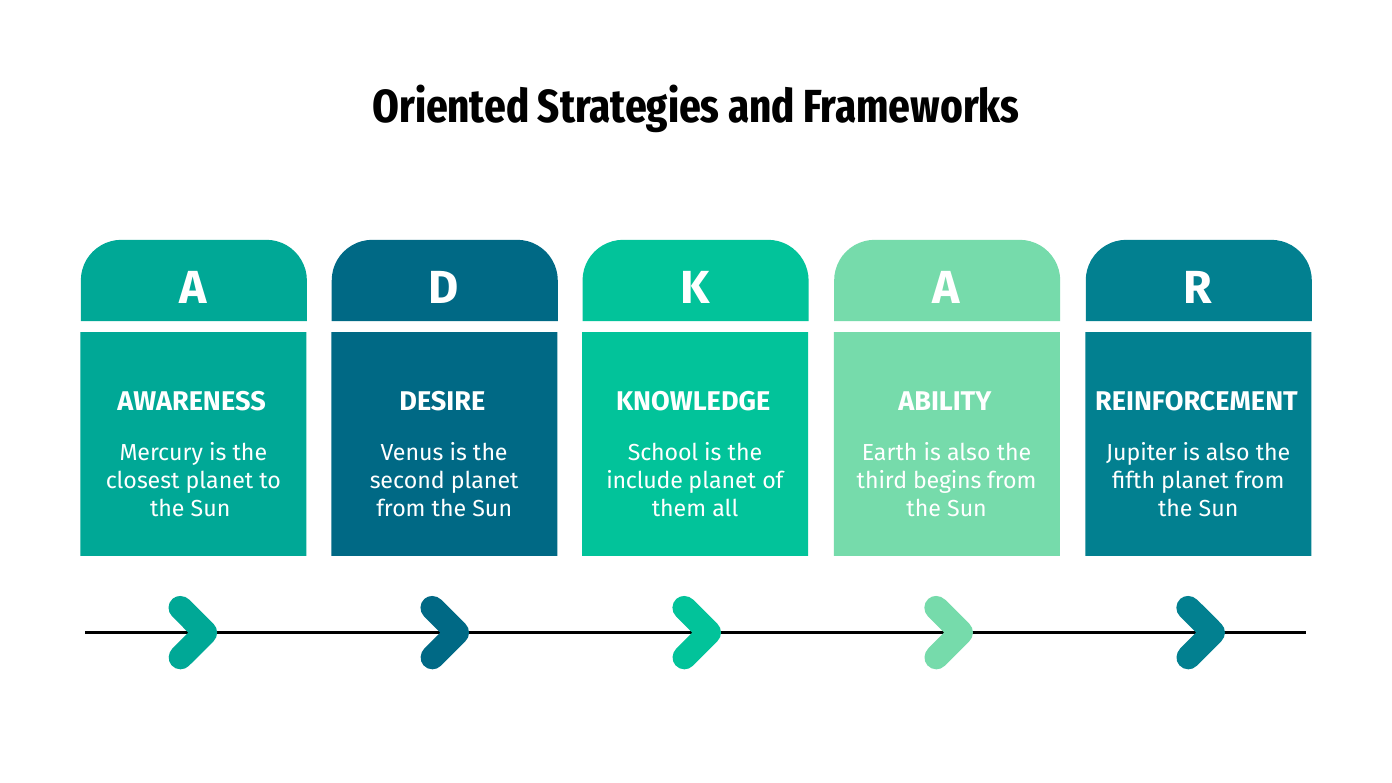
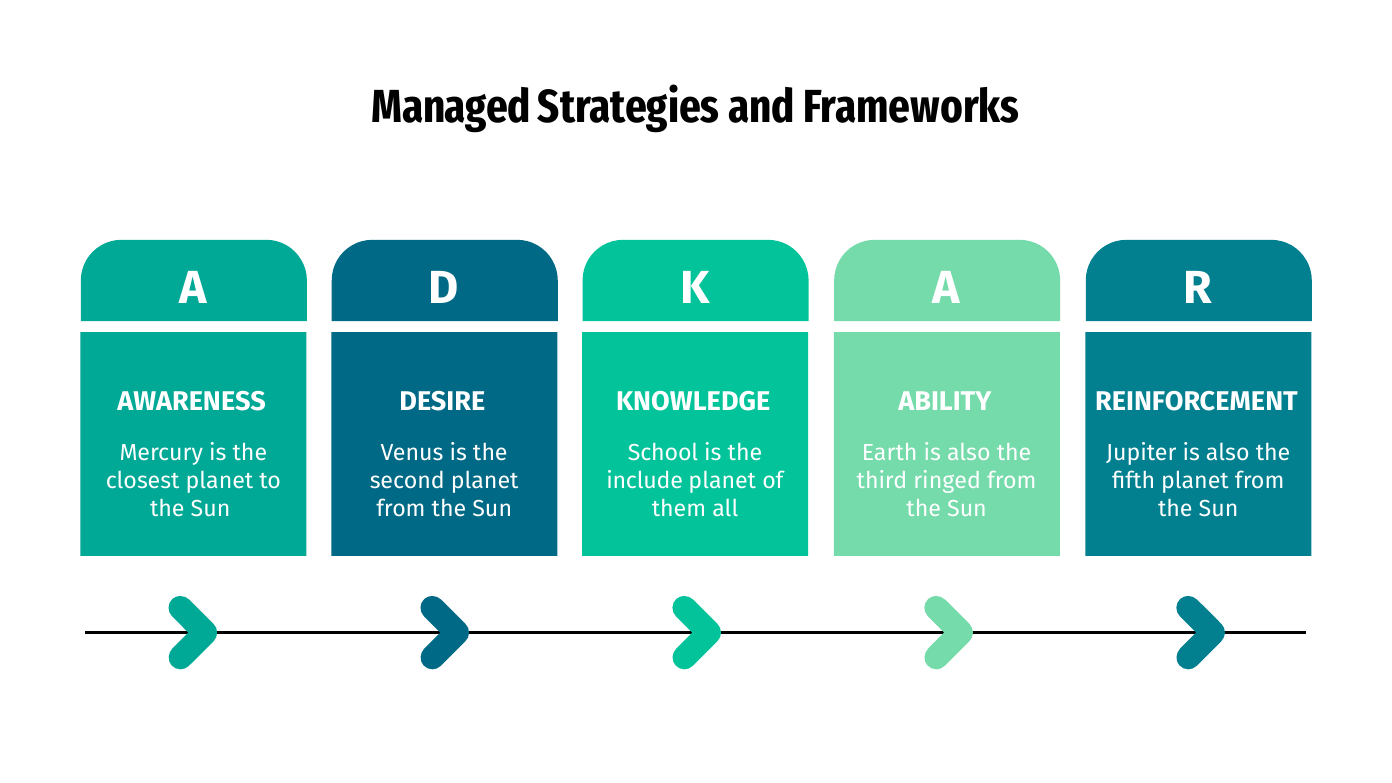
Oriented: Oriented -> Managed
begins: begins -> ringed
